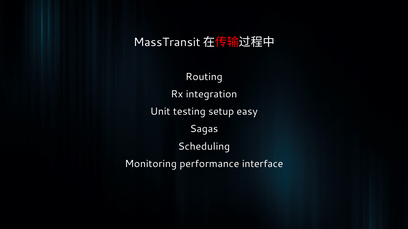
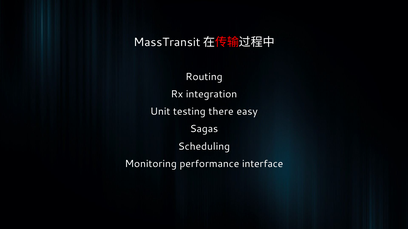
setup: setup -> there
